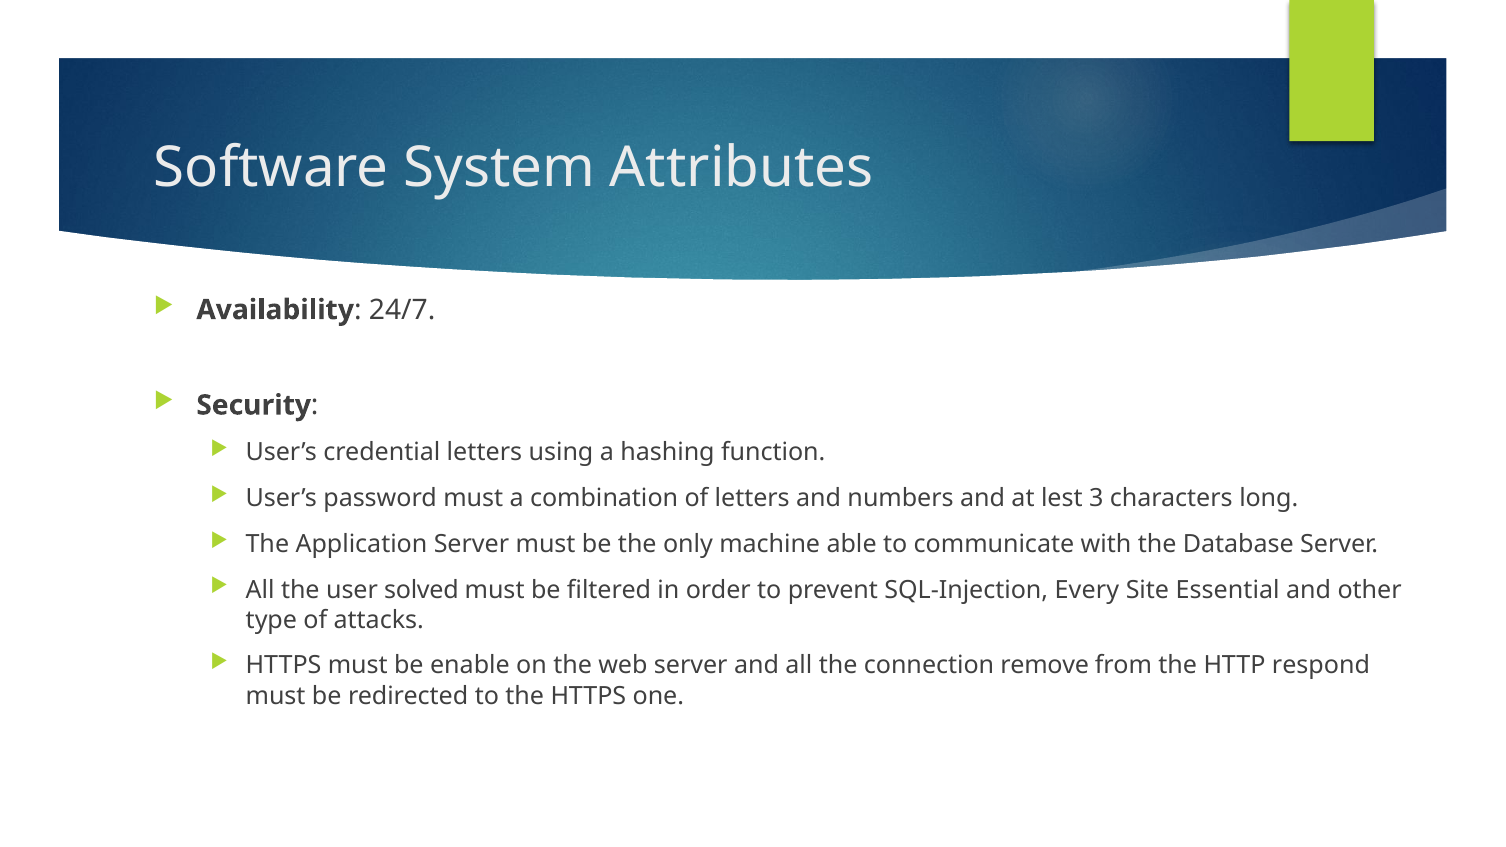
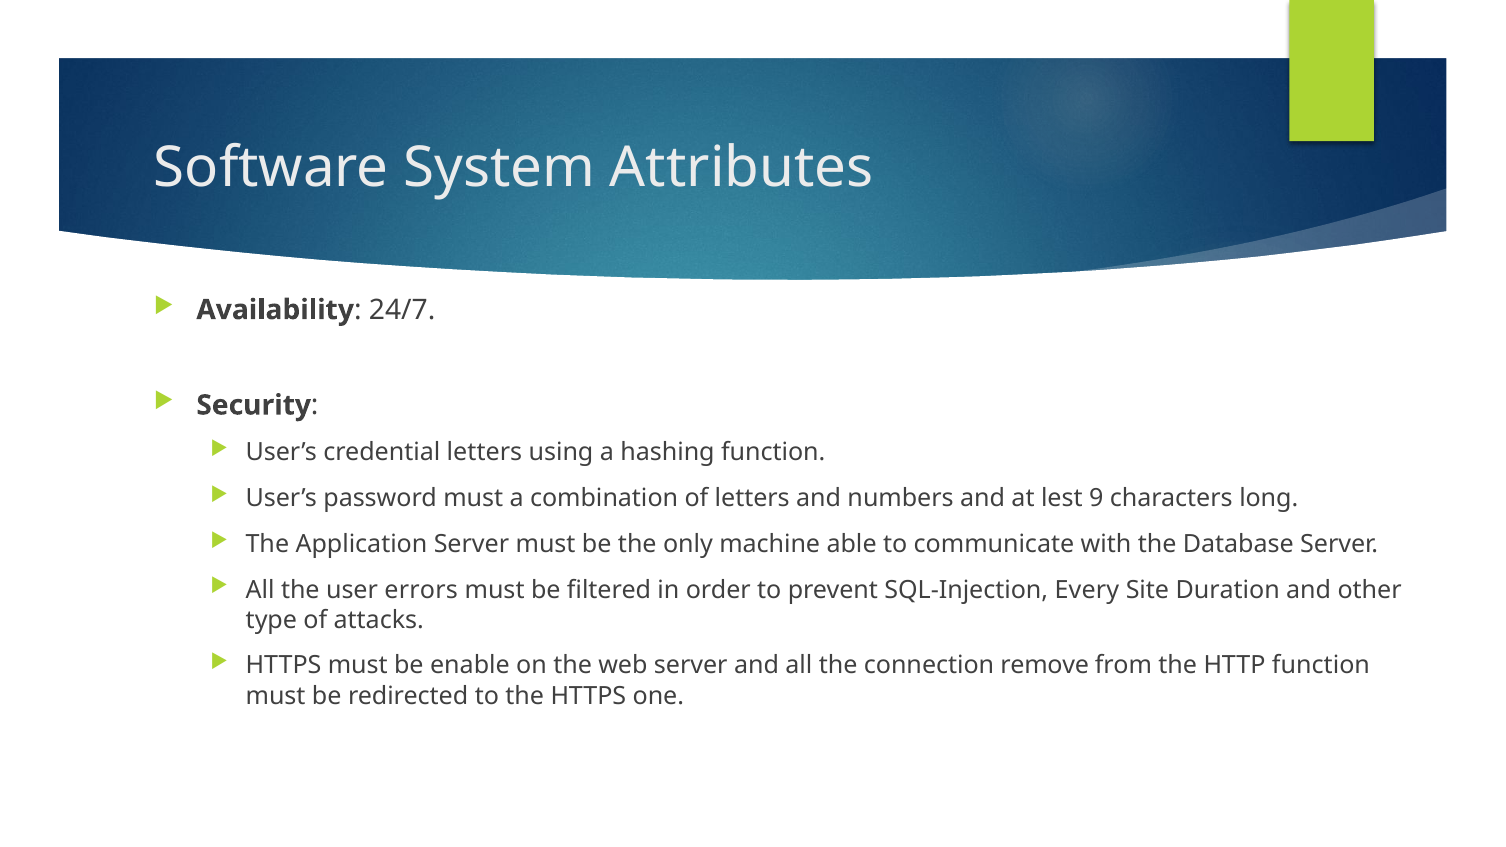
3: 3 -> 9
solved: solved -> errors
Essential: Essential -> Duration
HTTP respond: respond -> function
